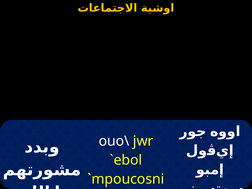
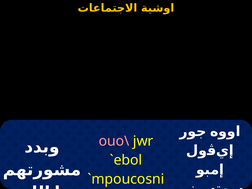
ouo\ colour: white -> pink
